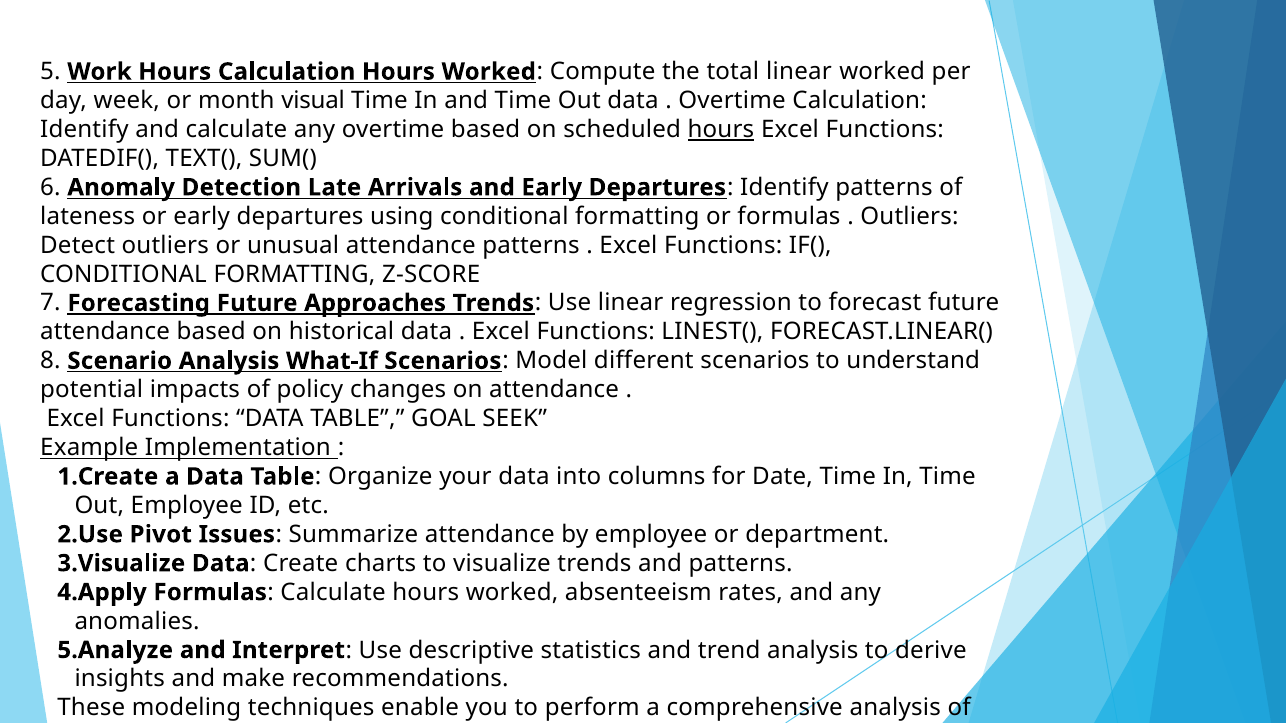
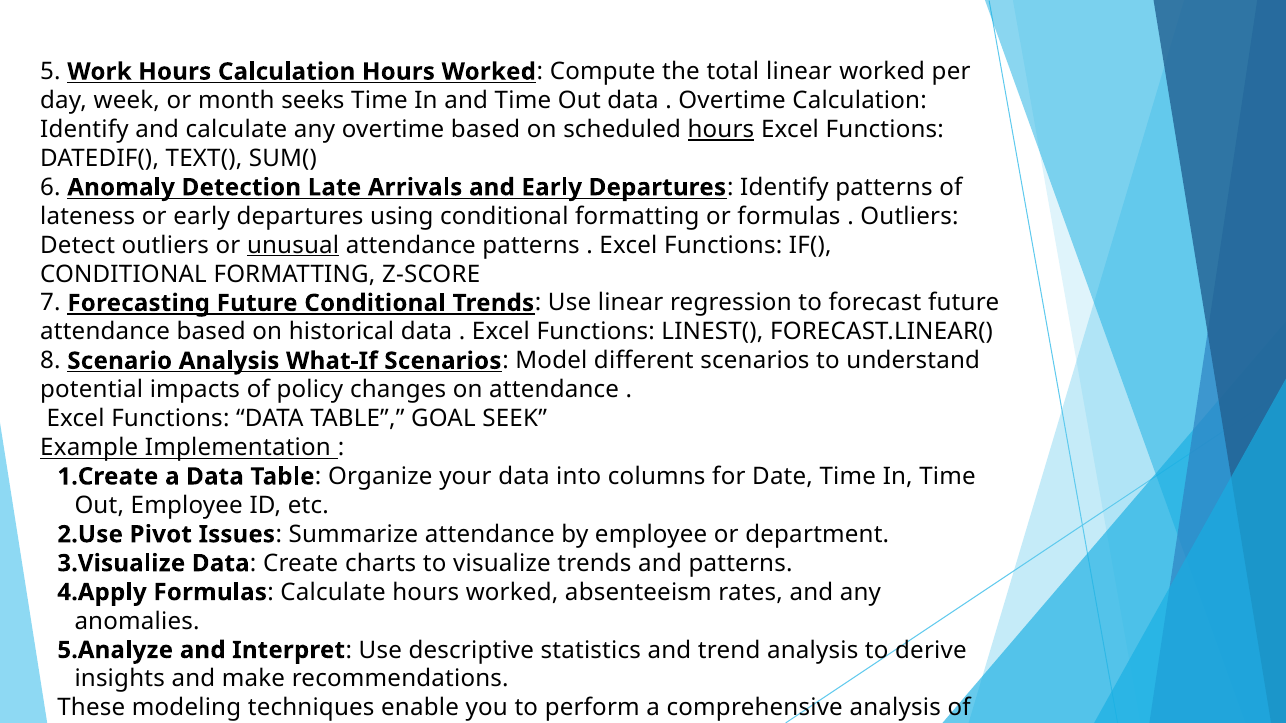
visual: visual -> seeks
unusual underline: none -> present
Future Approaches: Approaches -> Conditional
